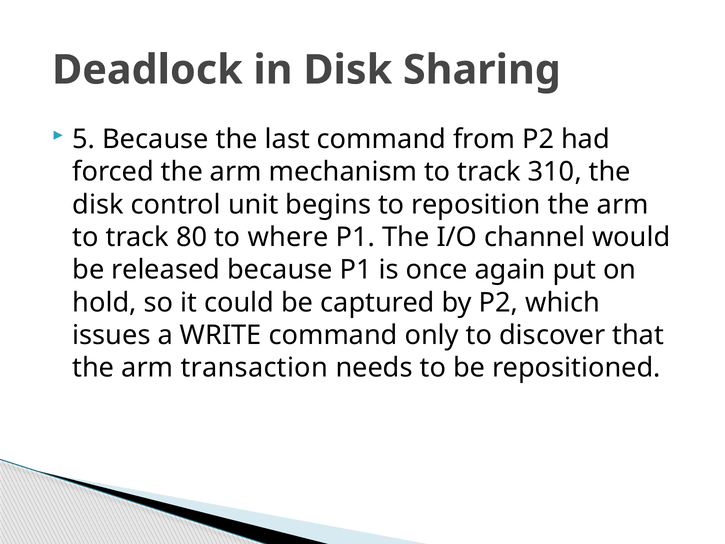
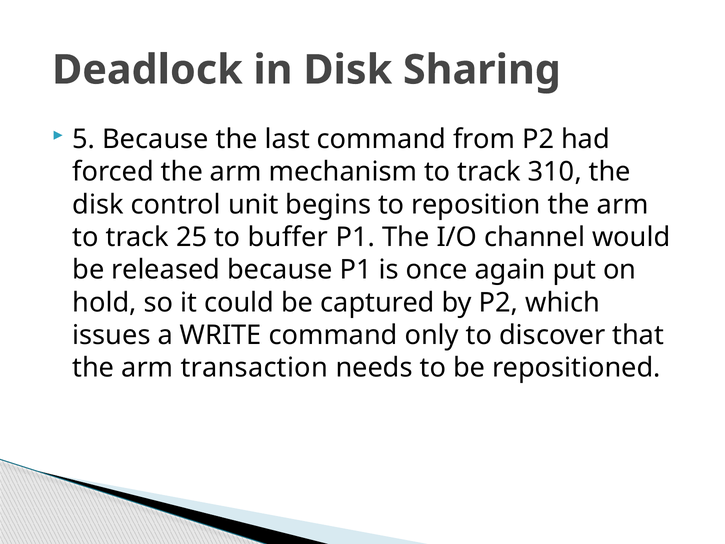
80: 80 -> 25
where: where -> buffer
